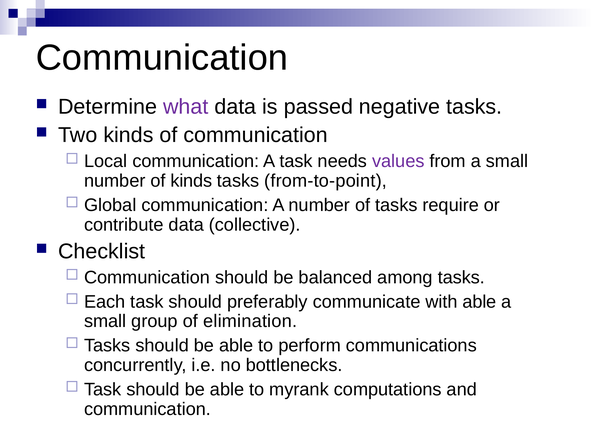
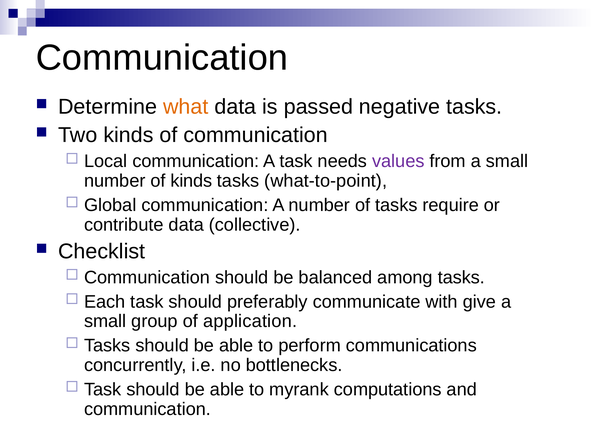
what colour: purple -> orange
from-to-point: from-to-point -> what-to-point
with able: able -> give
elimination: elimination -> application
